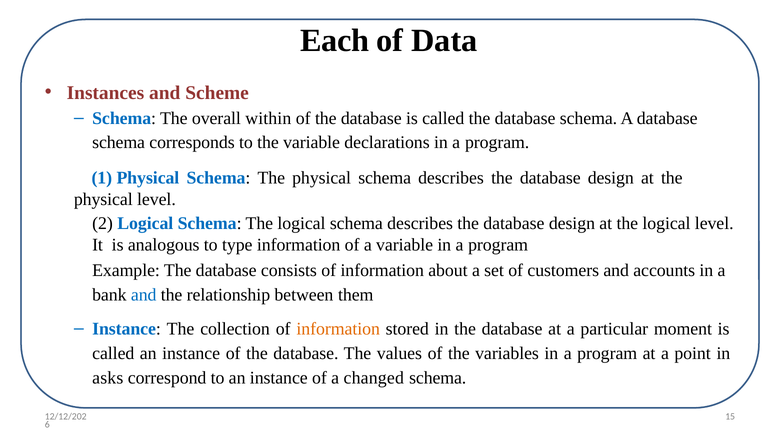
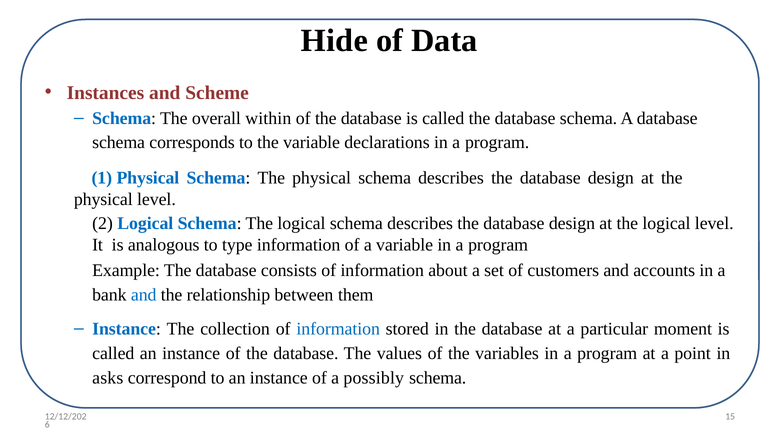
Each: Each -> Hide
information at (338, 329) colour: orange -> blue
changed: changed -> possibly
